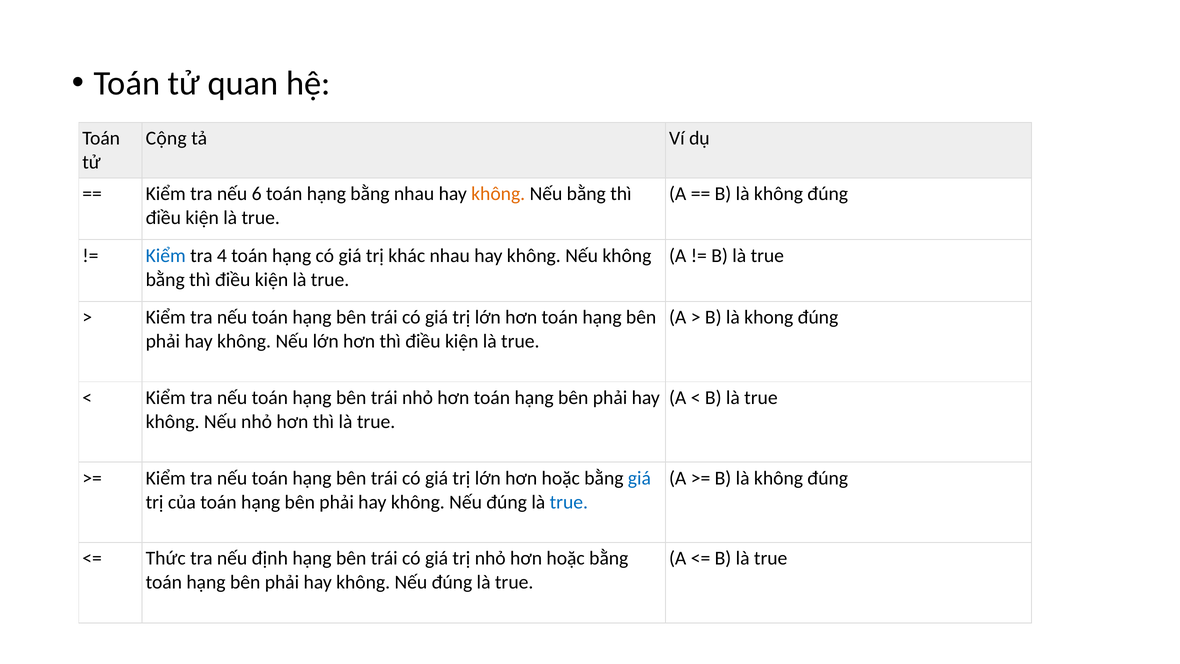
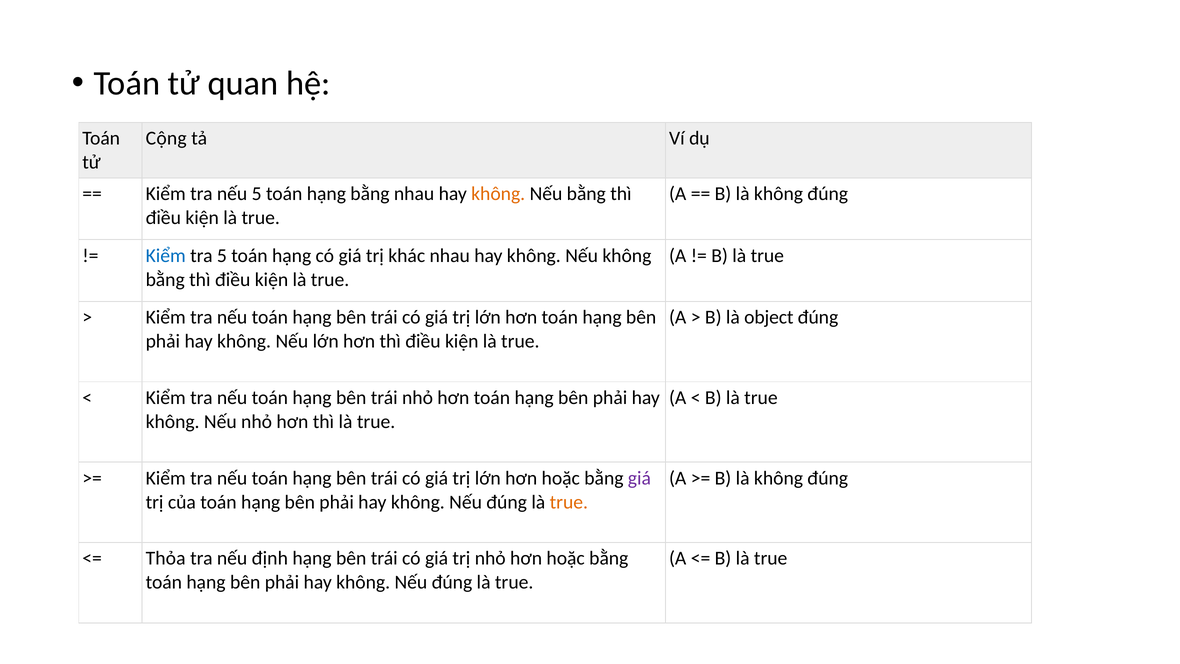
nếu 6: 6 -> 5
tra 4: 4 -> 5
khong: khong -> object
giá at (639, 478) colour: blue -> purple
true at (569, 502) colour: blue -> orange
Thức: Thức -> Thỏa
